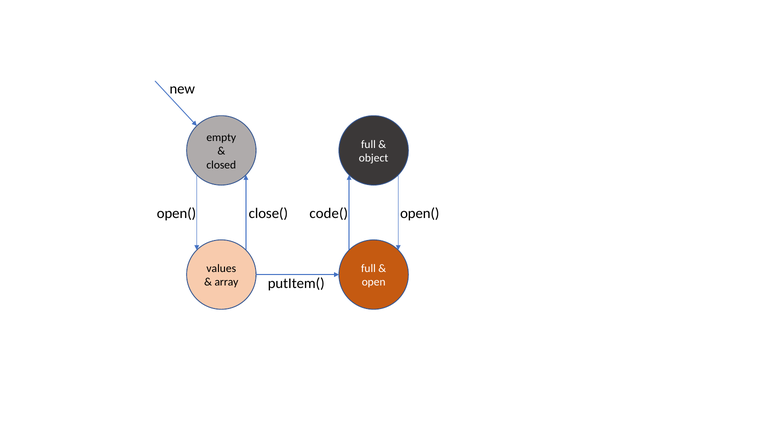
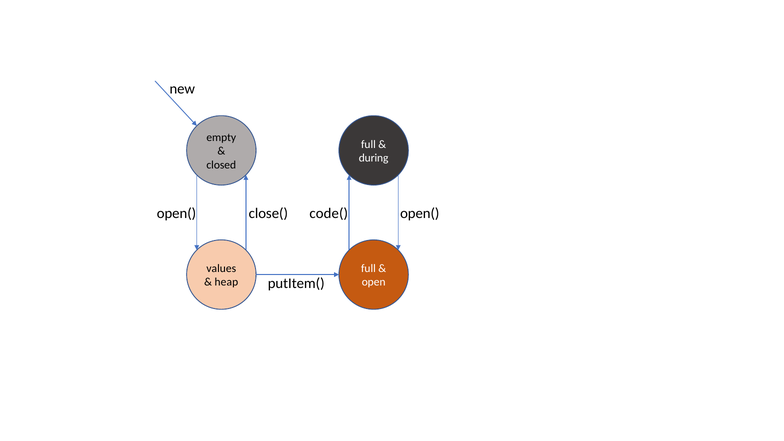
object: object -> during
array: array -> heap
